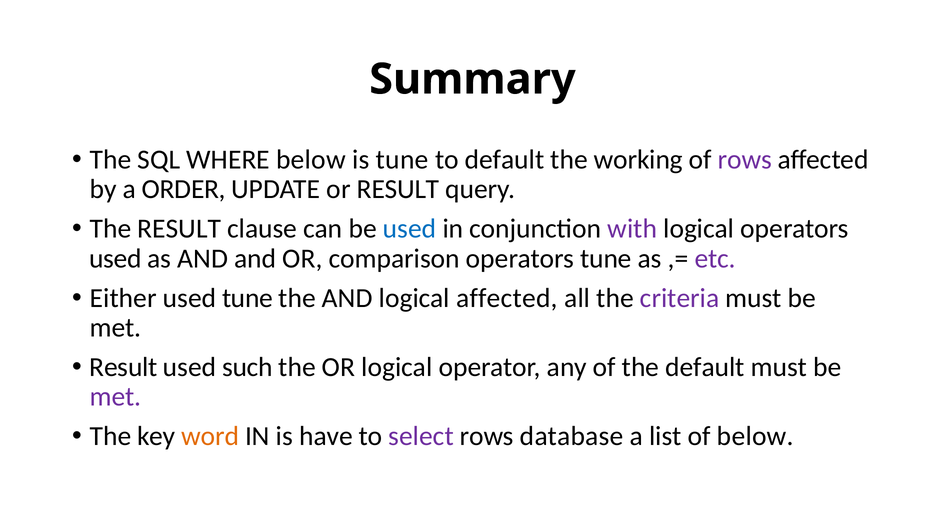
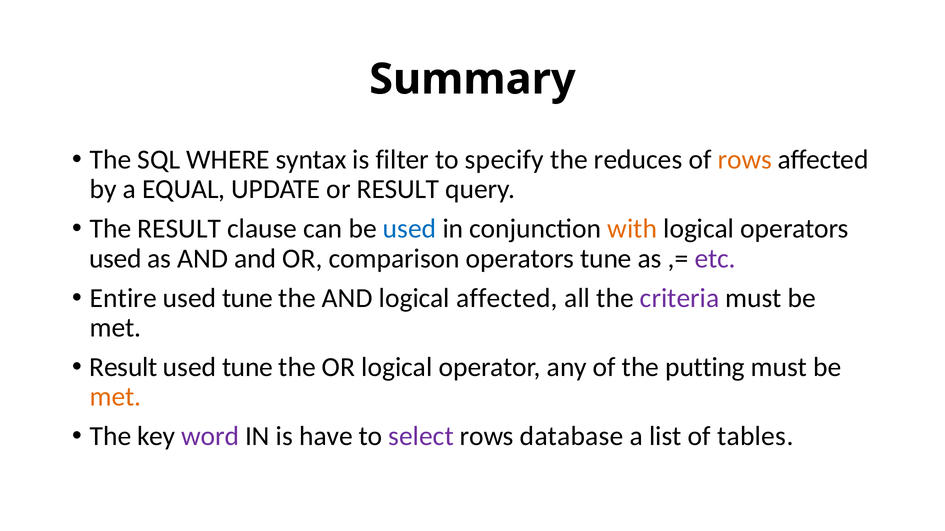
WHERE below: below -> syntax
is tune: tune -> filter
to default: default -> specify
working: working -> reduces
rows at (745, 160) colour: purple -> orange
ORDER: ORDER -> EQUAL
with colour: purple -> orange
Either: Either -> Entire
such at (248, 368): such -> tune
the default: default -> putting
met at (116, 397) colour: purple -> orange
word colour: orange -> purple
of below: below -> tables
